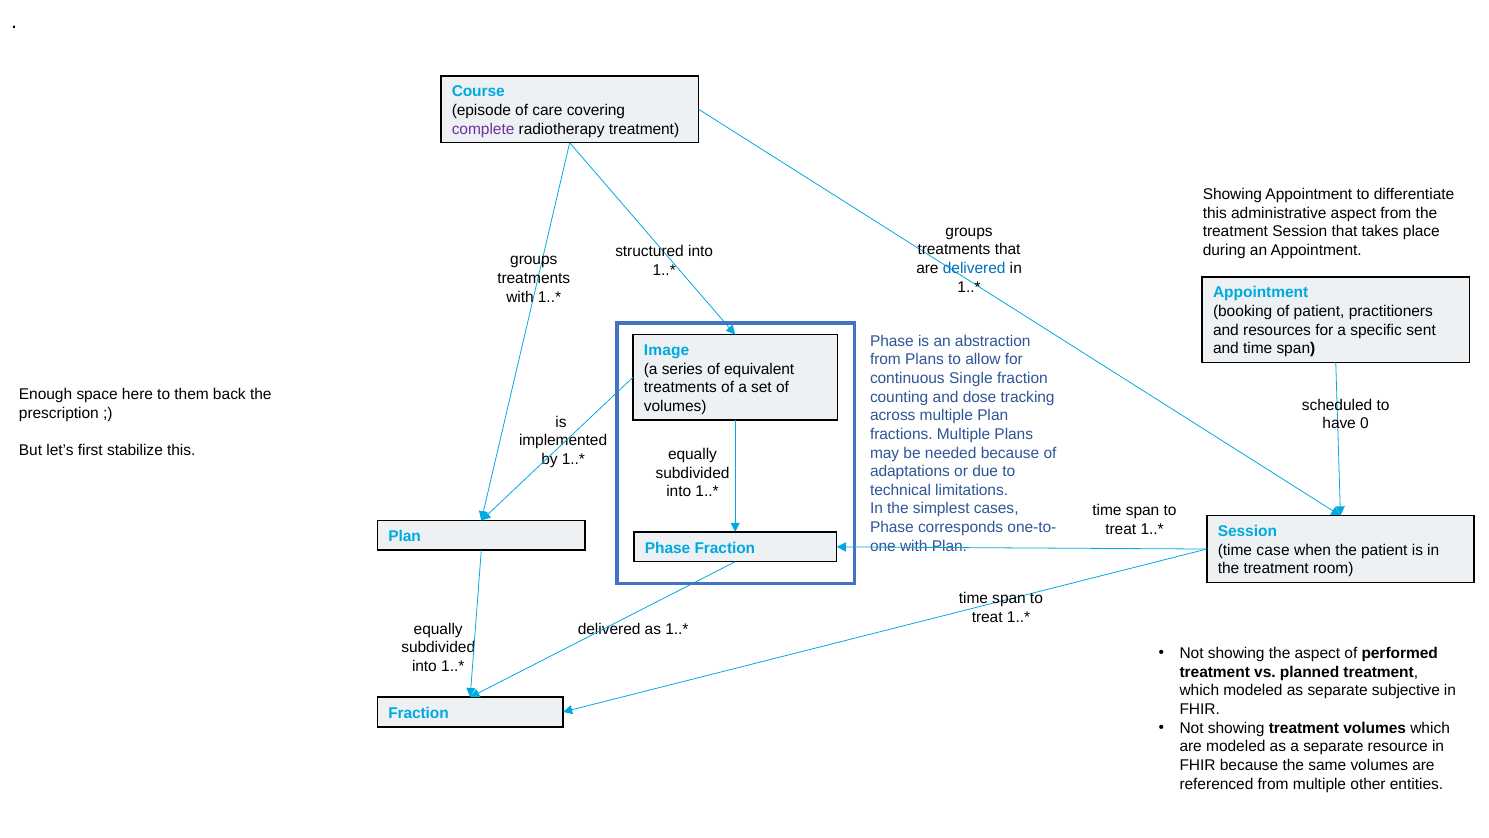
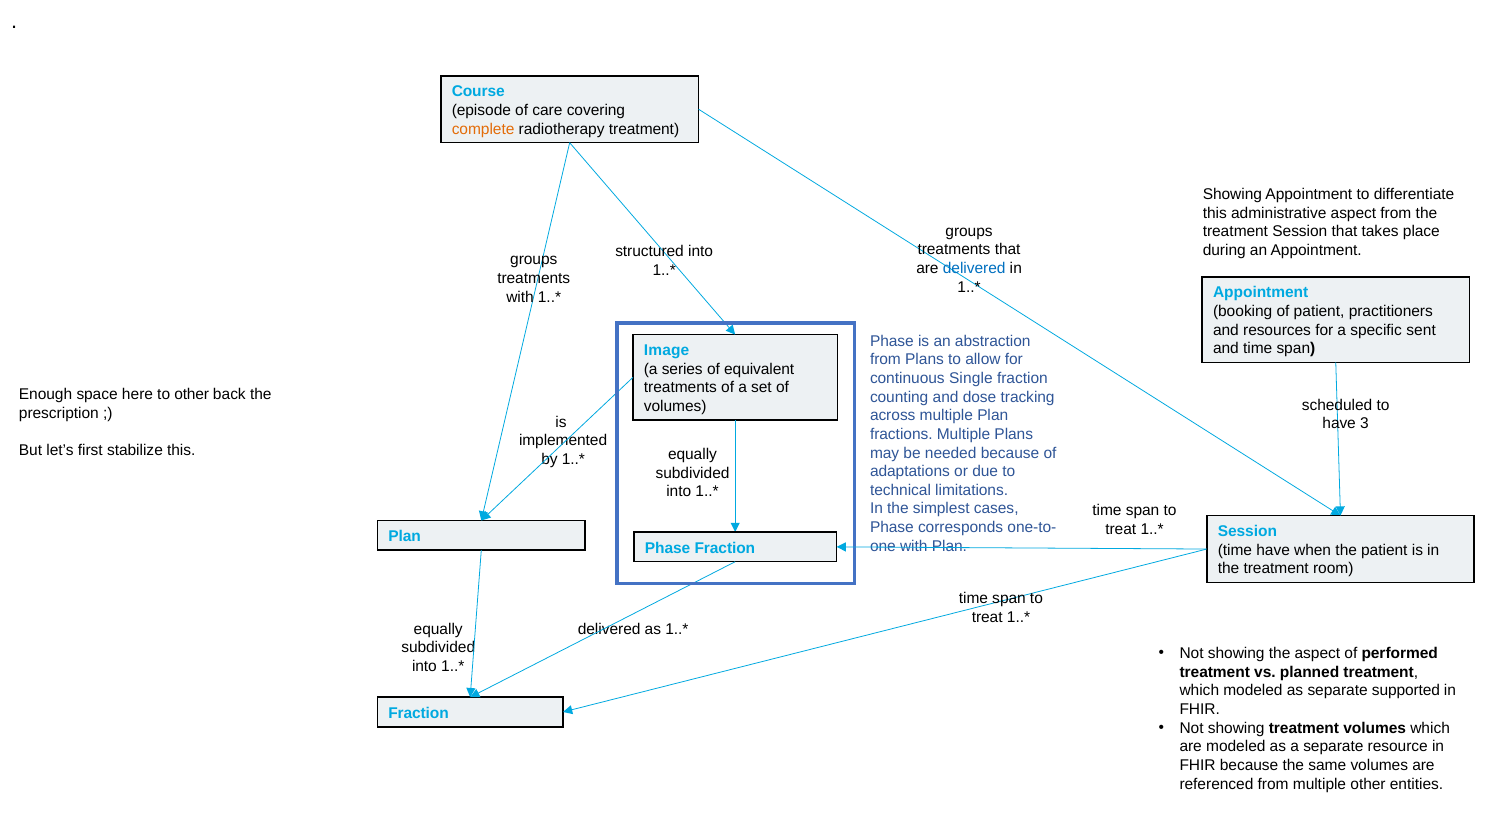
complete colour: purple -> orange
to them: them -> other
0: 0 -> 3
time case: case -> have
subjective: subjective -> supported
